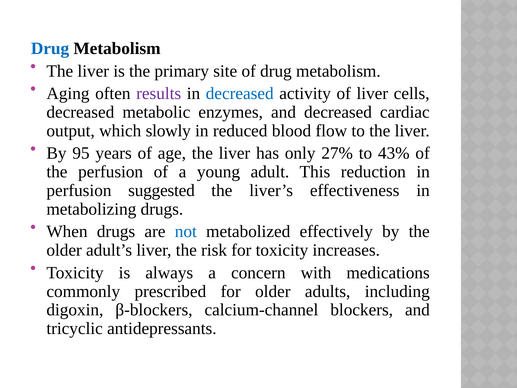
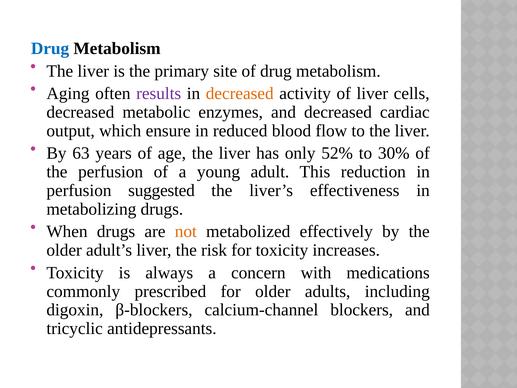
decreased at (240, 93) colour: blue -> orange
slowly: slowly -> ensure
95: 95 -> 63
27%: 27% -> 52%
43%: 43% -> 30%
not colour: blue -> orange
